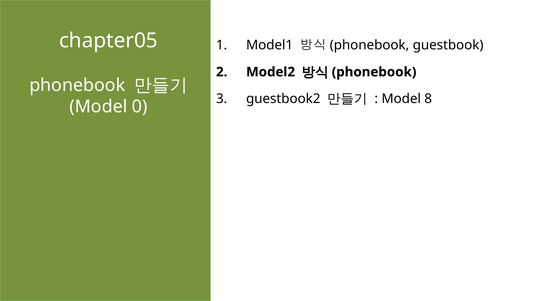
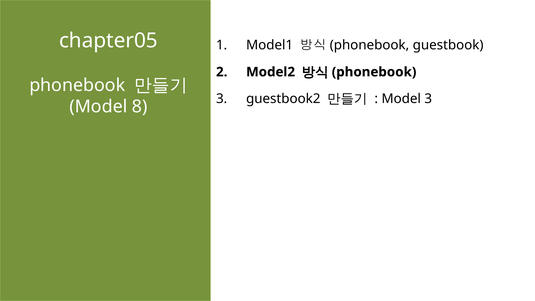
Model 8: 8 -> 3
0: 0 -> 8
